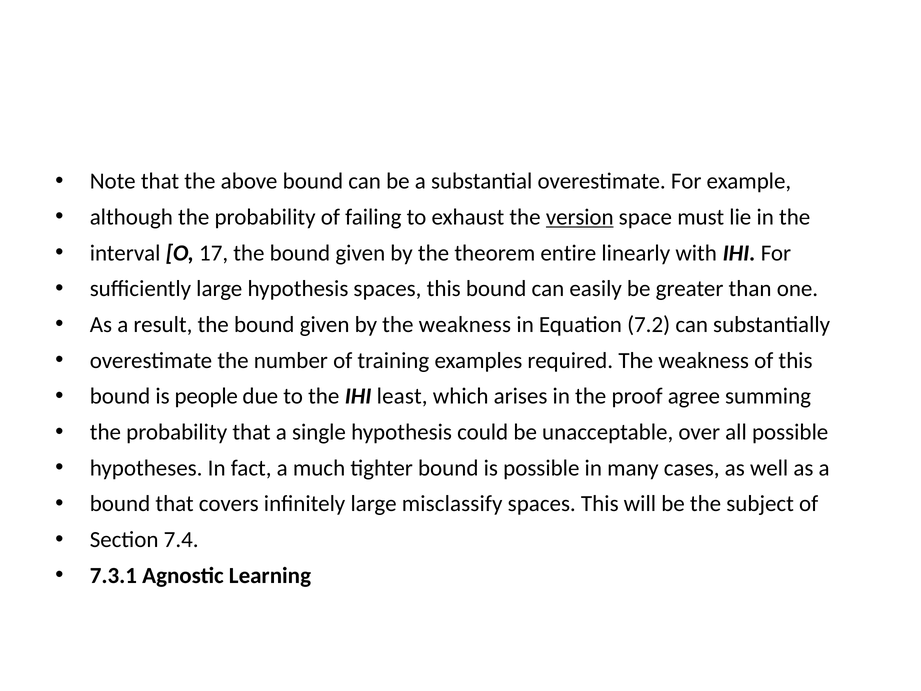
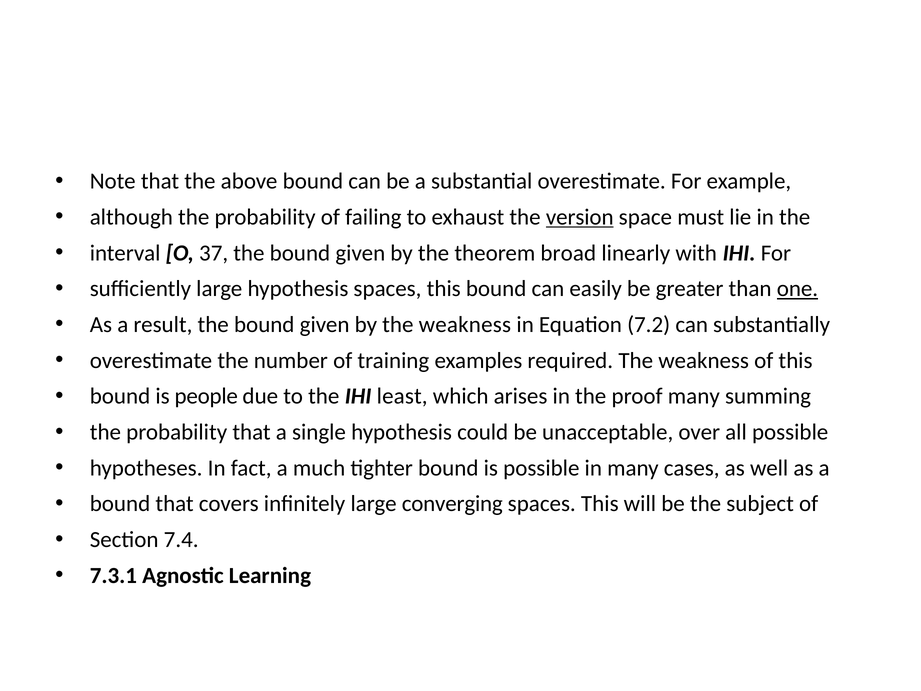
17: 17 -> 37
entire: entire -> broad
one underline: none -> present
proof agree: agree -> many
misclassify: misclassify -> converging
